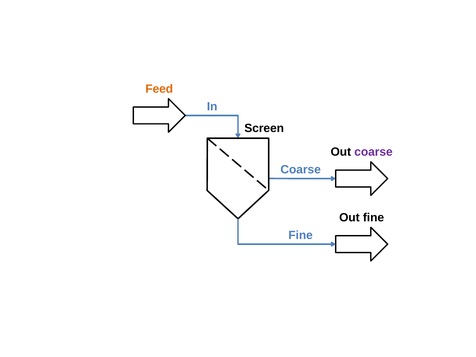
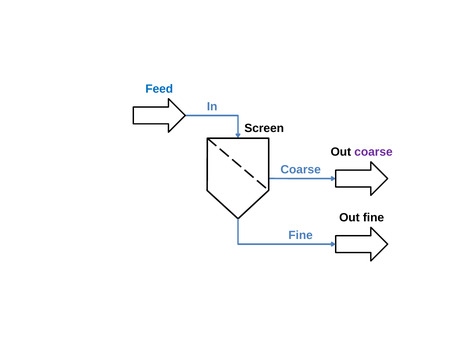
Feed colour: orange -> blue
